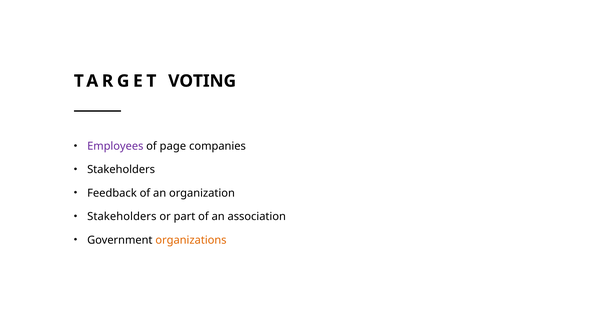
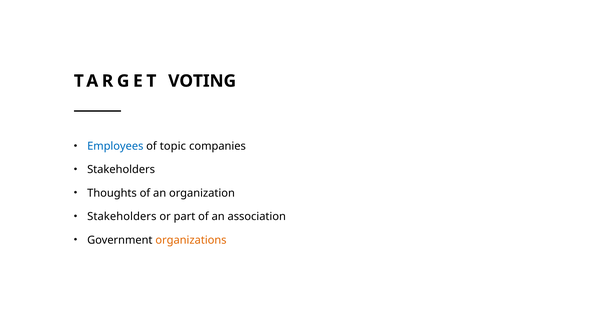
Employees colour: purple -> blue
page: page -> topic
Feedback: Feedback -> Thoughts
